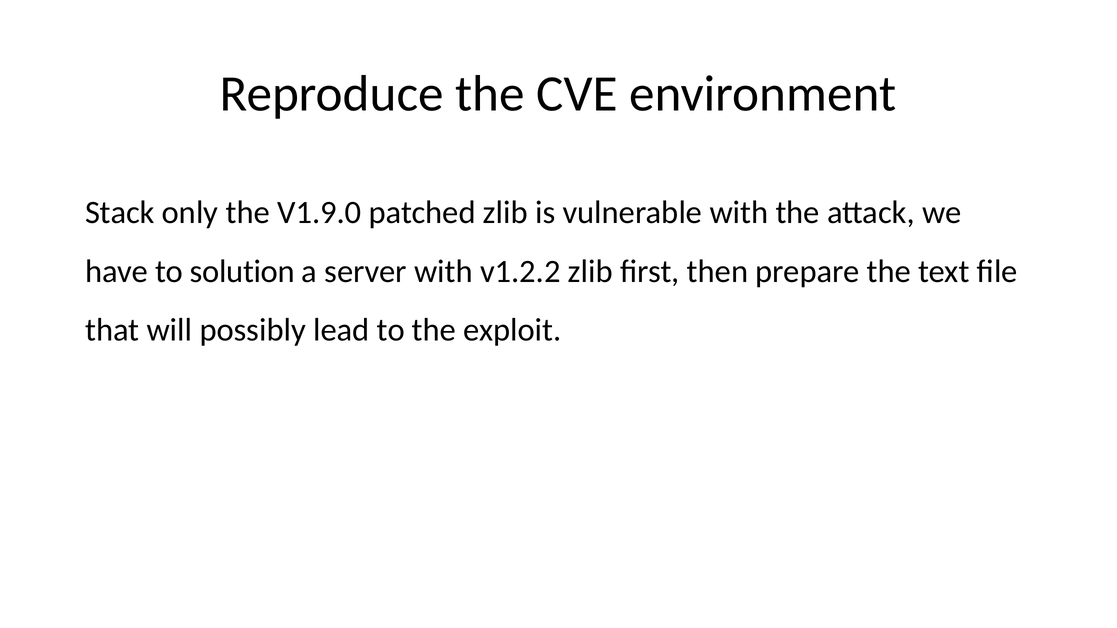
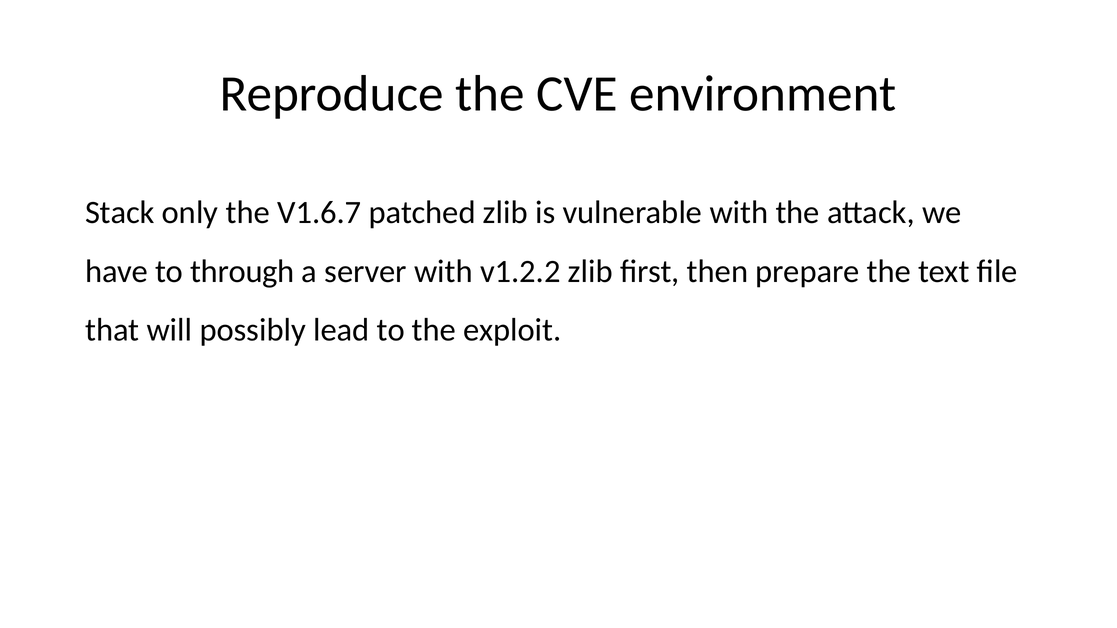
V1.9.0: V1.9.0 -> V1.6.7
solution: solution -> through
